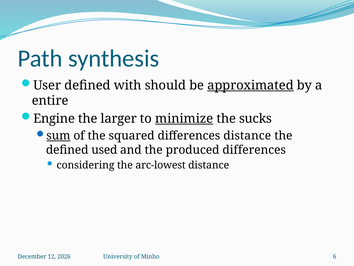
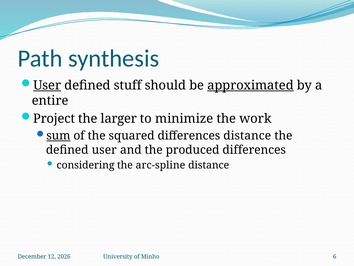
User at (47, 85) underline: none -> present
with: with -> stuff
Engine: Engine -> Project
minimize underline: present -> none
sucks: sucks -> work
defined used: used -> user
arc-lowest: arc-lowest -> arc-spline
